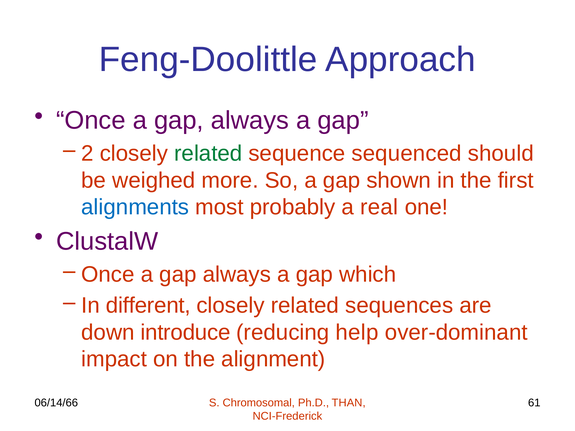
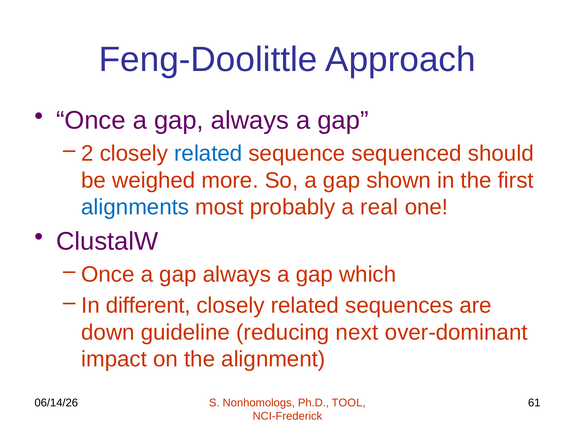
related at (208, 154) colour: green -> blue
introduce: introduce -> guideline
help: help -> next
06/14/66: 06/14/66 -> 06/14/26
Chromosomal: Chromosomal -> Nonhomologs
THAN: THAN -> TOOL
